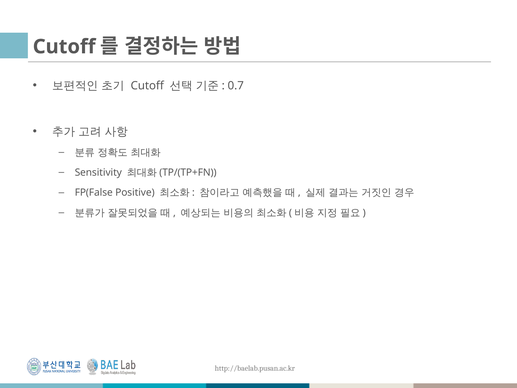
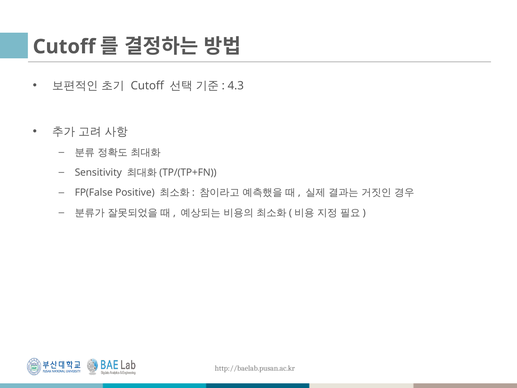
0.7: 0.7 -> 4.3
